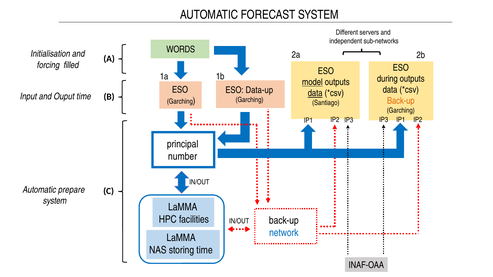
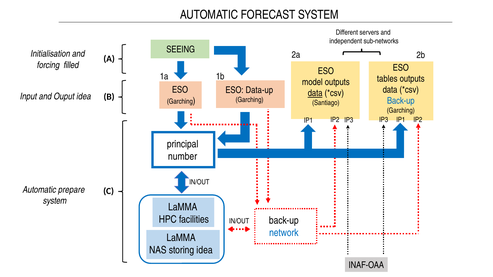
WORDS: WORDS -> SEEING
during: during -> tables
model underline: present -> none
Ouput time: time -> idea
Back-up at (401, 101) colour: orange -> blue
storing time: time -> idea
